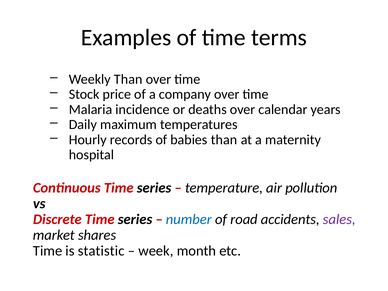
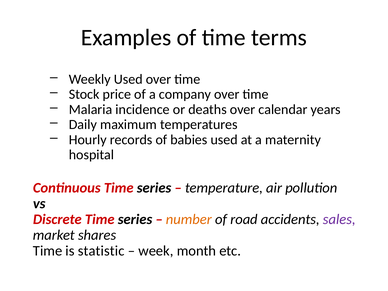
Weekly Than: Than -> Used
babies than: than -> used
number colour: blue -> orange
